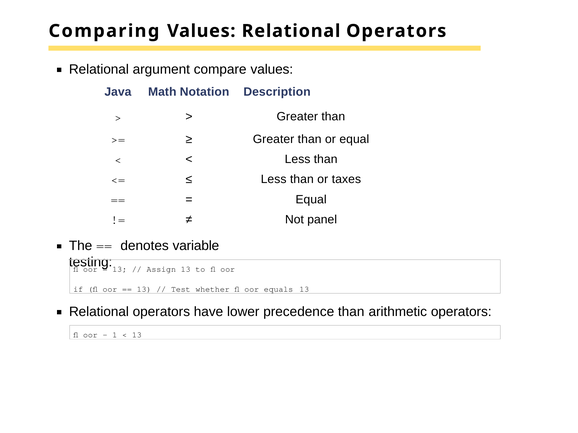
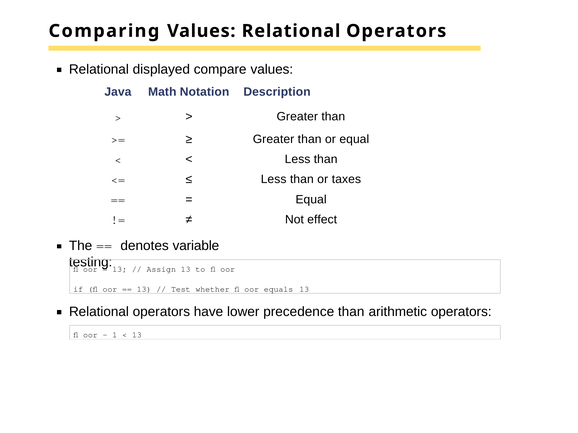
argument: argument -> displayed
panel: panel -> effect
